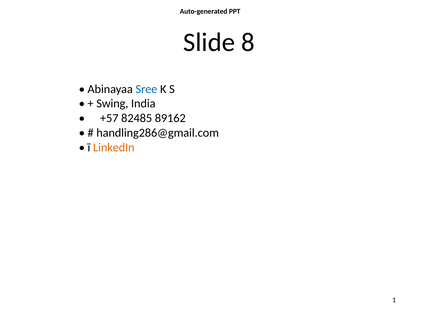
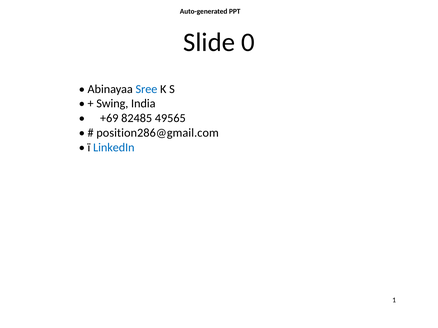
8: 8 -> 0
+57: +57 -> +69
89162: 89162 -> 49565
handling286@gmail.com: handling286@gmail.com -> position286@gmail.com
LinkedIn colour: orange -> blue
